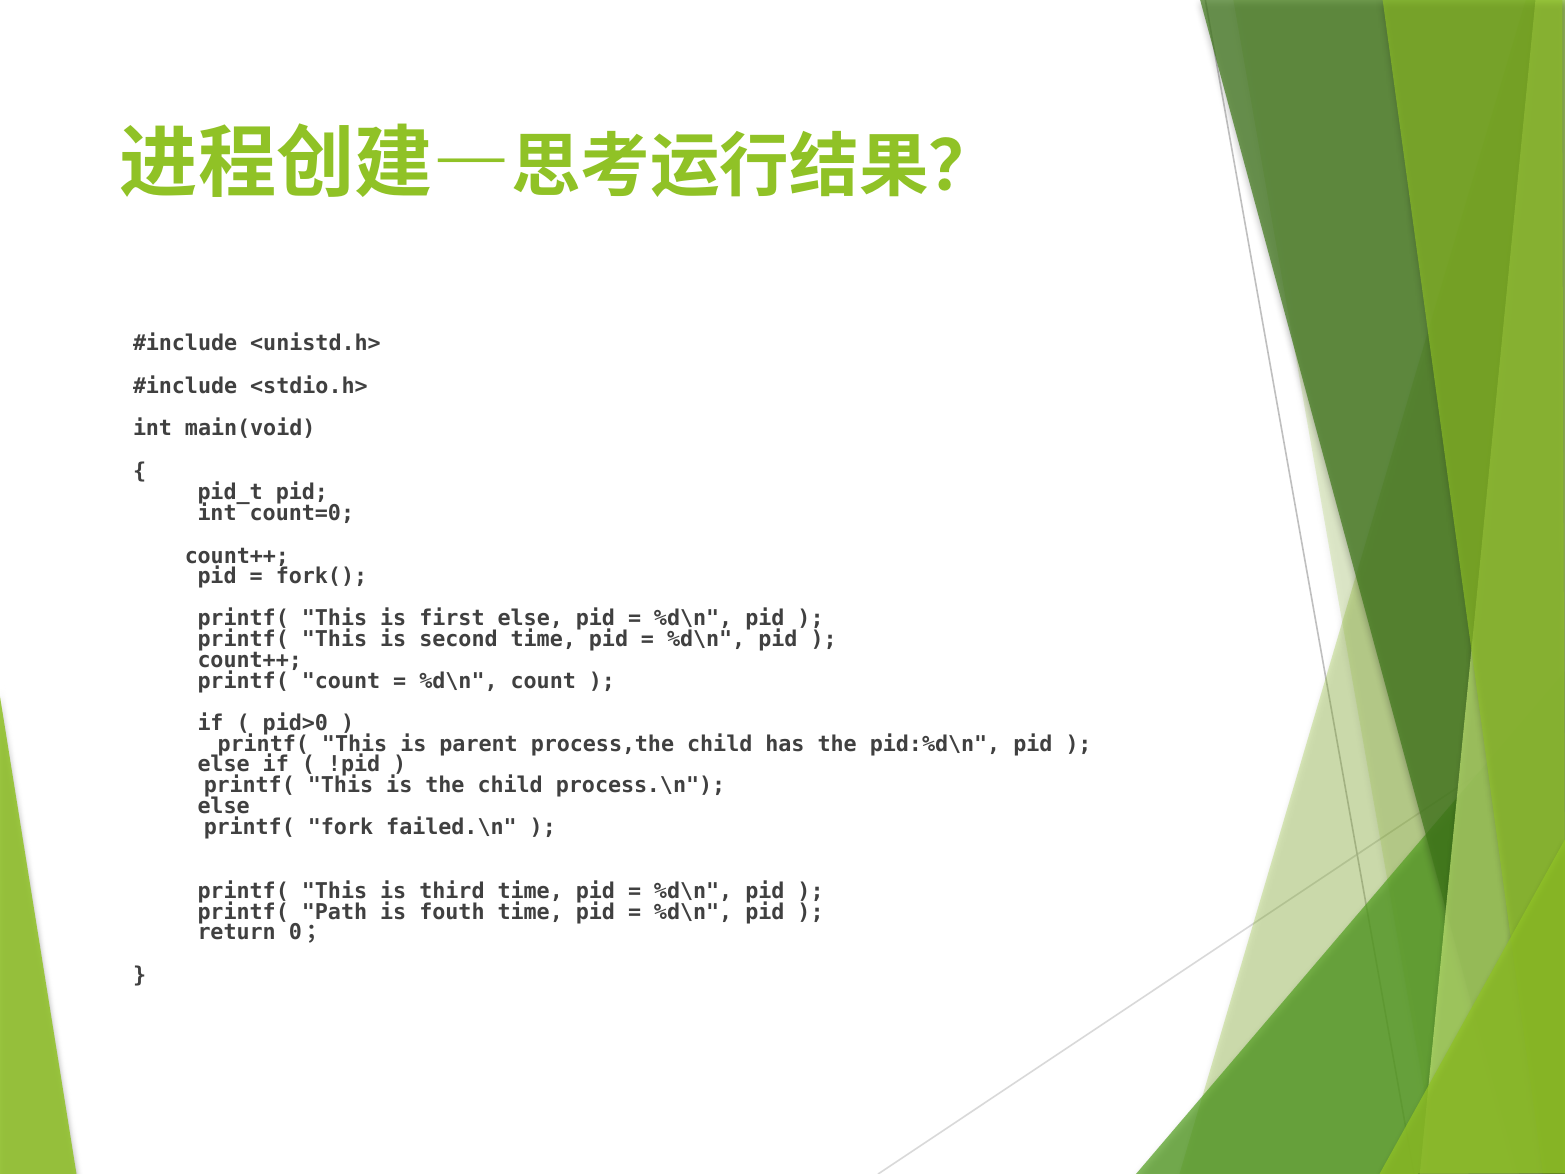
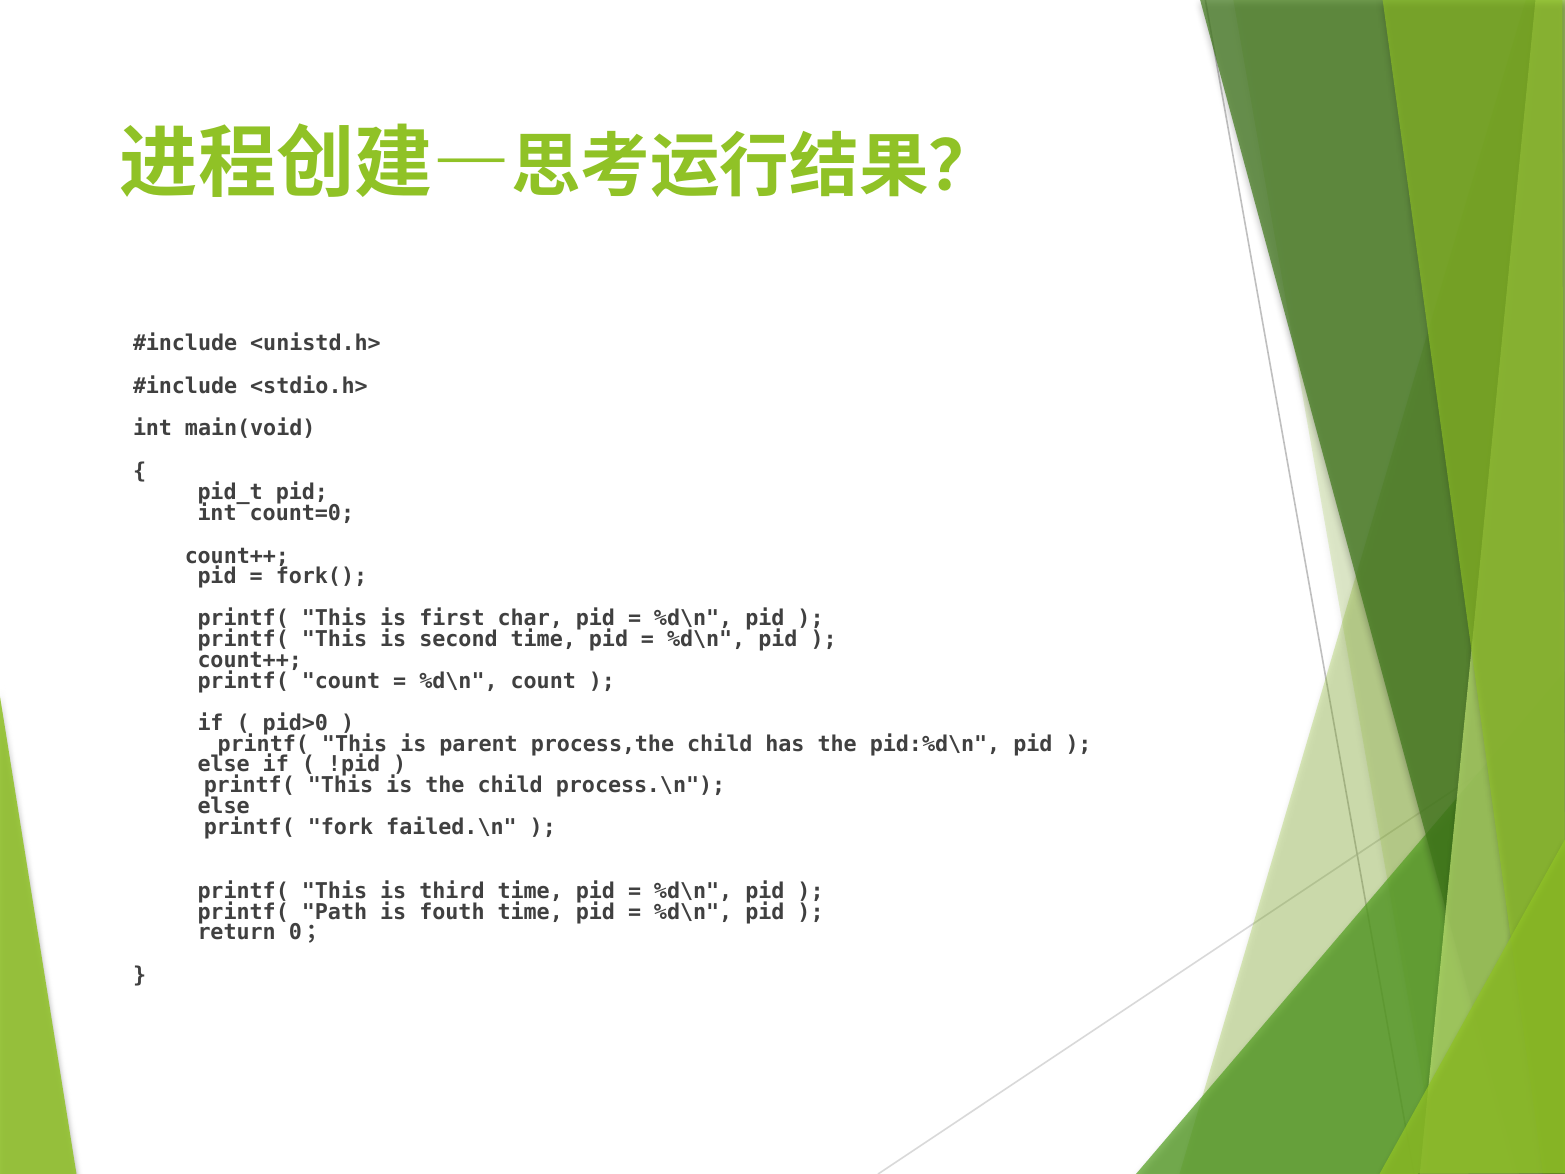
first else: else -> char
